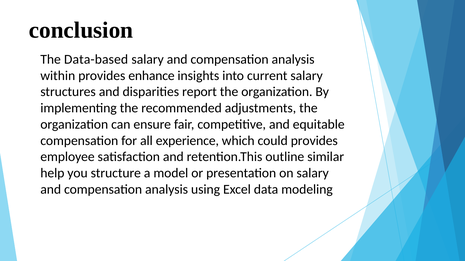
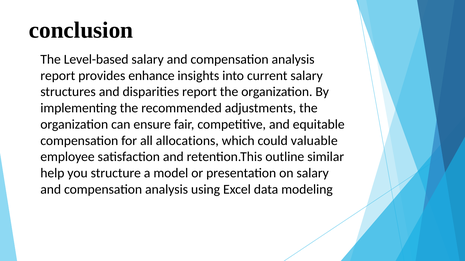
Data-based: Data-based -> Level-based
within at (58, 76): within -> report
experience: experience -> allocations
could provides: provides -> valuable
